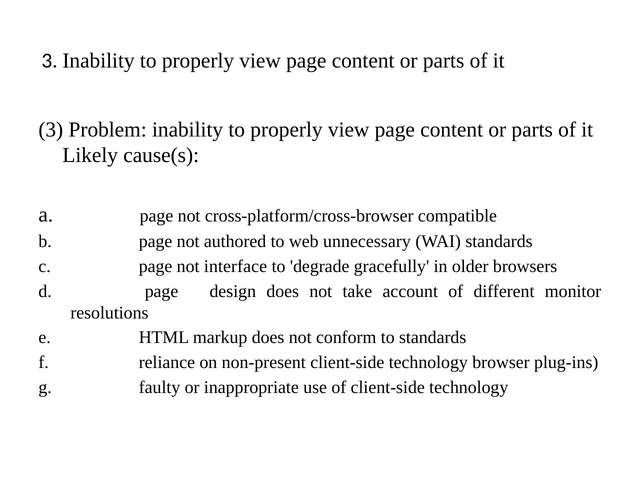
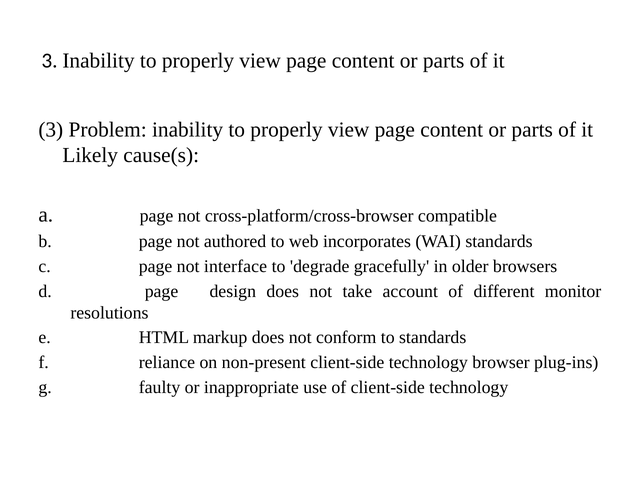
unnecessary: unnecessary -> incorporates
